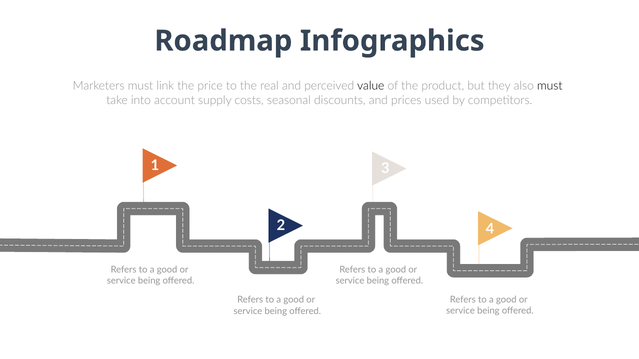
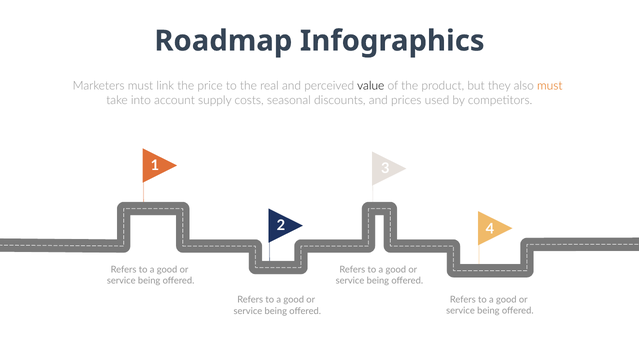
must at (550, 86) colour: black -> orange
